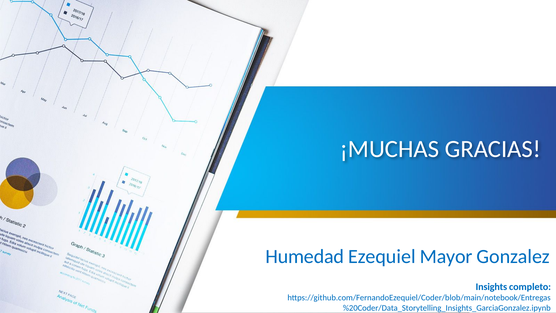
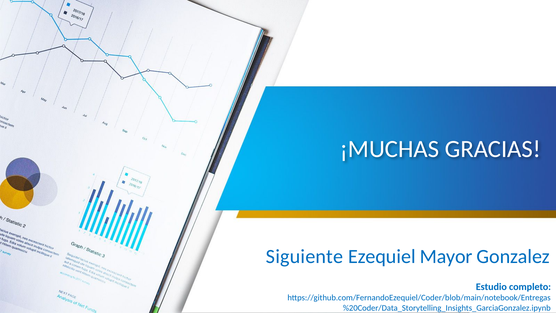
Humedad: Humedad -> Siguiente
Insights: Insights -> Estudio
